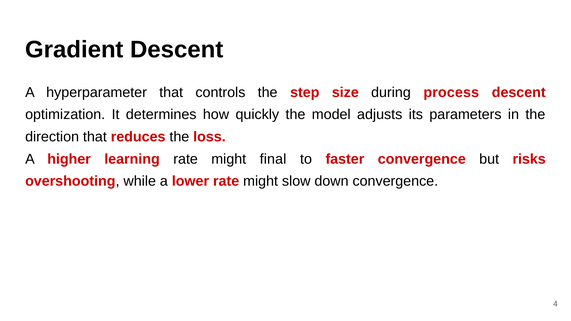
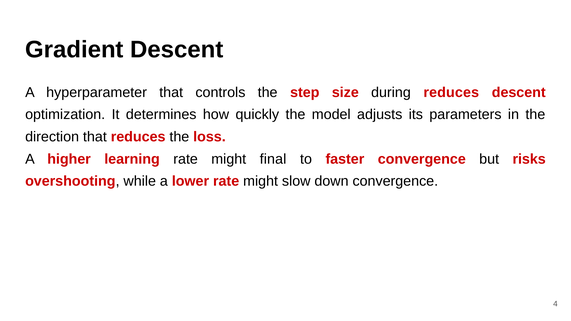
during process: process -> reduces
